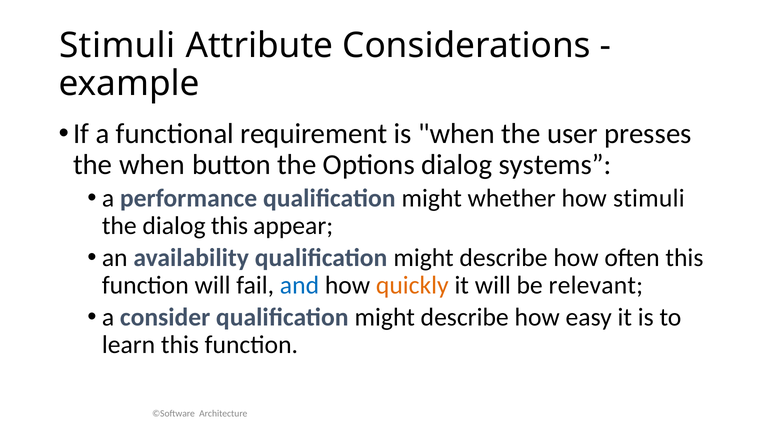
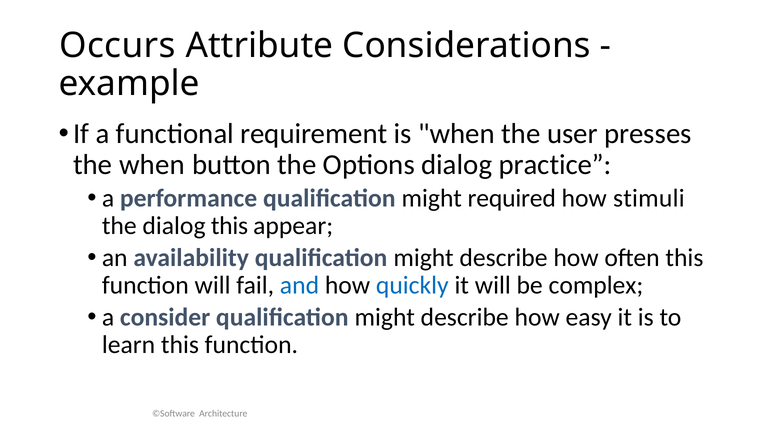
Stimuli at (117, 46): Stimuli -> Occurs
systems: systems -> practice
whether: whether -> required
quickly colour: orange -> blue
relevant: relevant -> complex
